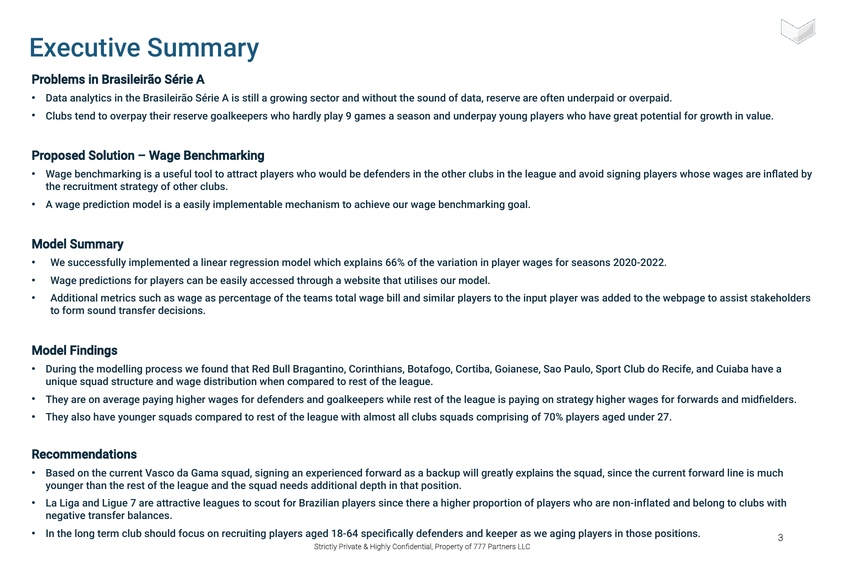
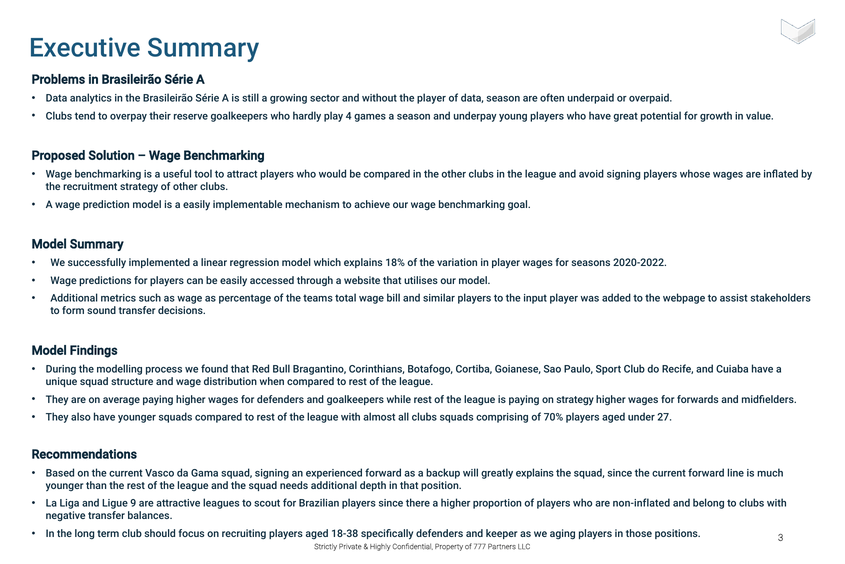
the sound: sound -> player
data reserve: reserve -> season
9: 9 -> 4
be defenders: defenders -> compared
66%: 66% -> 18%
7: 7 -> 9
18-64: 18-64 -> 18-38
